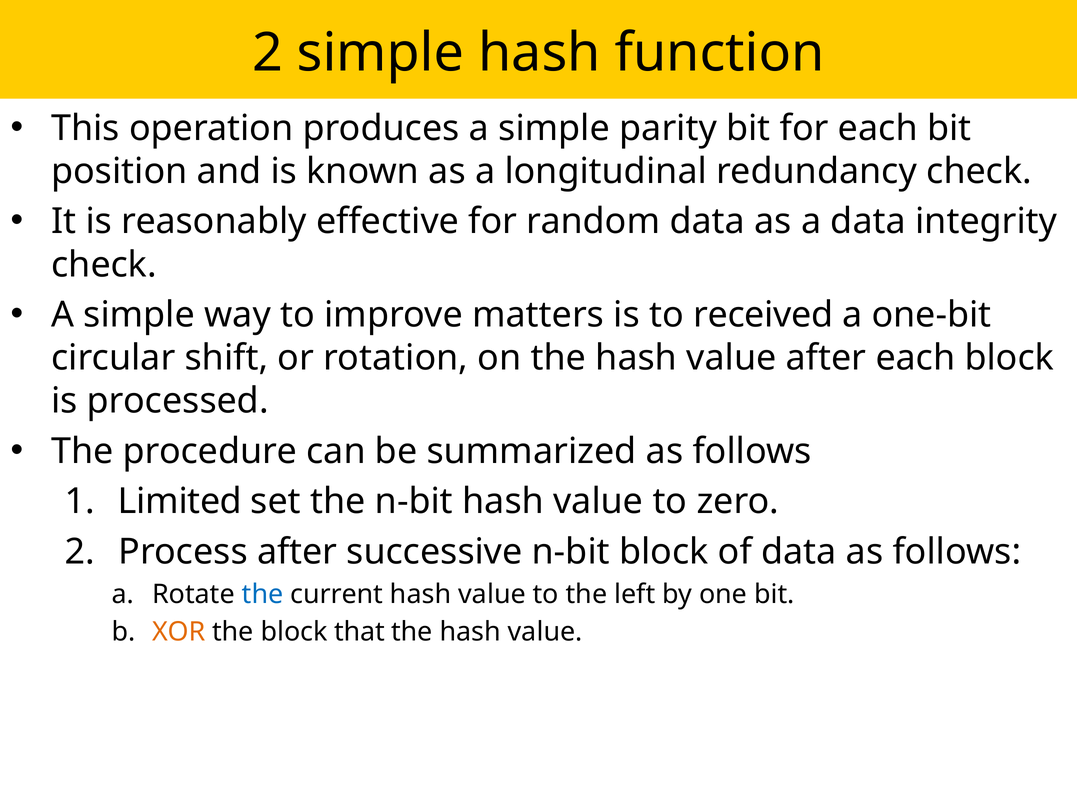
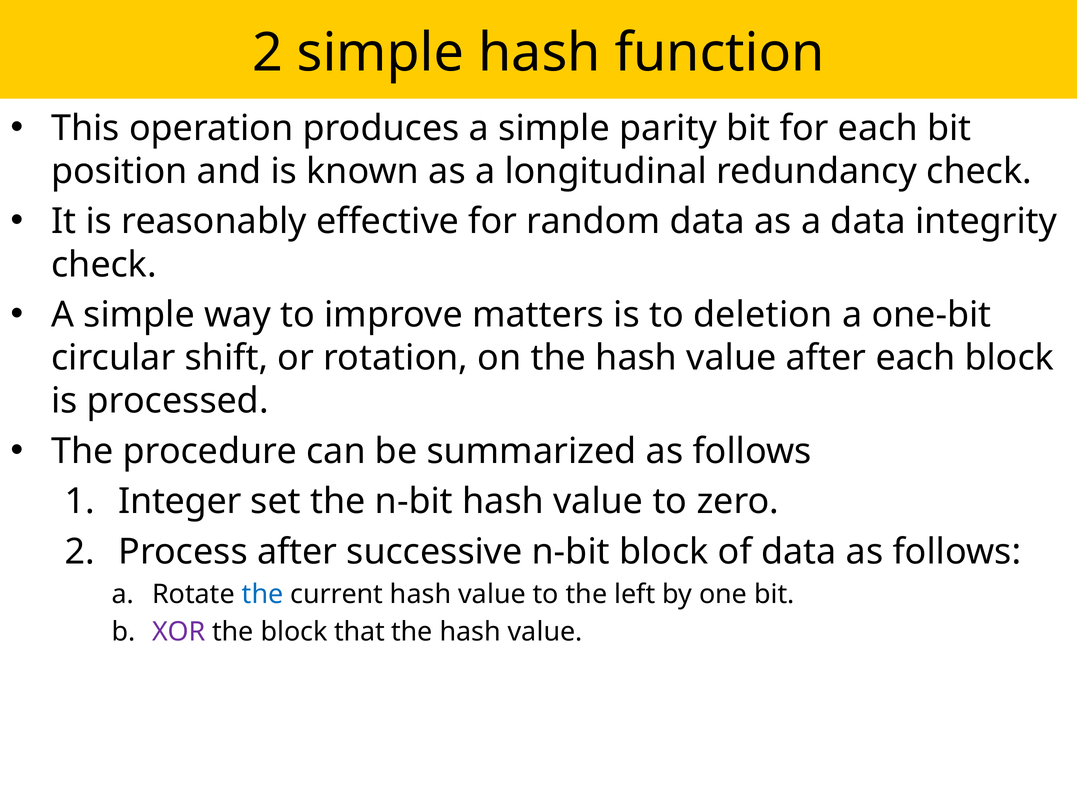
received: received -> deletion
Limited: Limited -> Integer
XOR colour: orange -> purple
